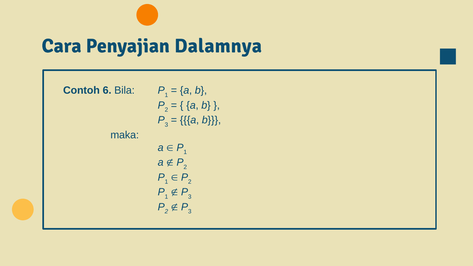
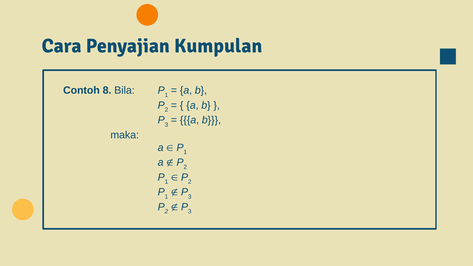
Dalamnya: Dalamnya -> Kumpulan
6: 6 -> 8
